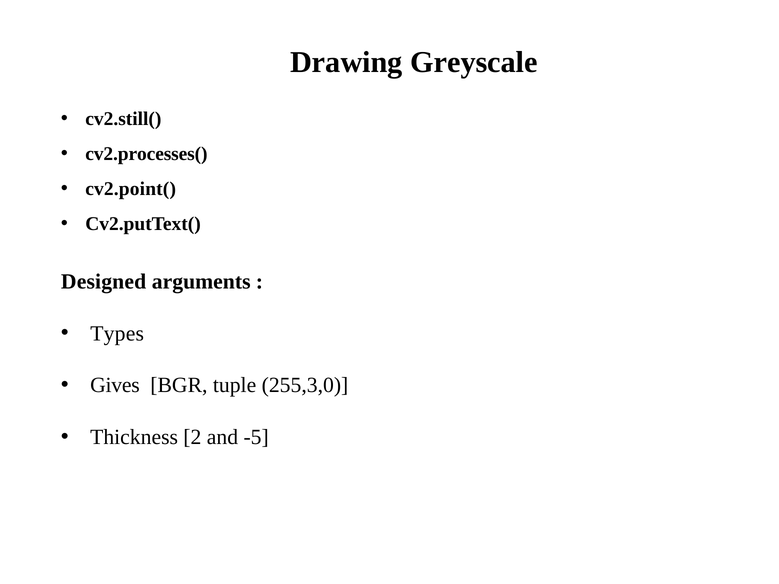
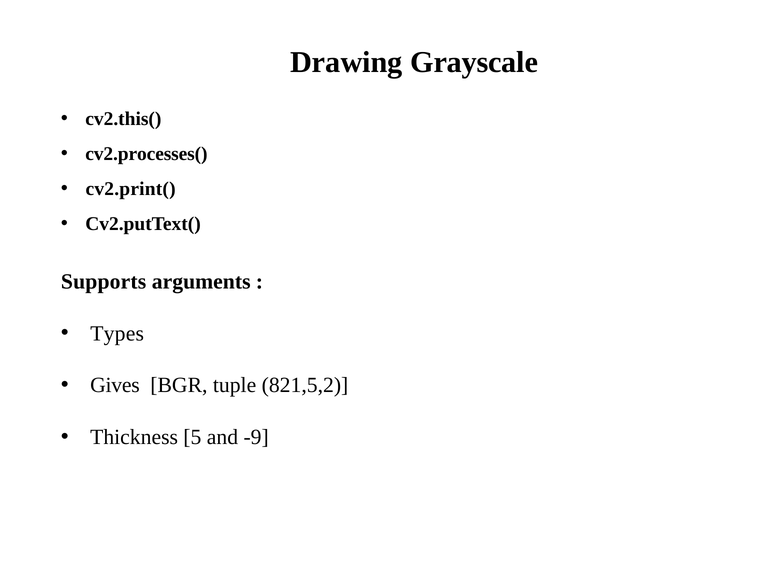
Greyscale: Greyscale -> Grayscale
cv2.still(: cv2.still( -> cv2.this(
cv2.point(: cv2.point( -> cv2.print(
Designed: Designed -> Supports
255,3,0: 255,3,0 -> 821,5,2
2: 2 -> 5
-5: -5 -> -9
